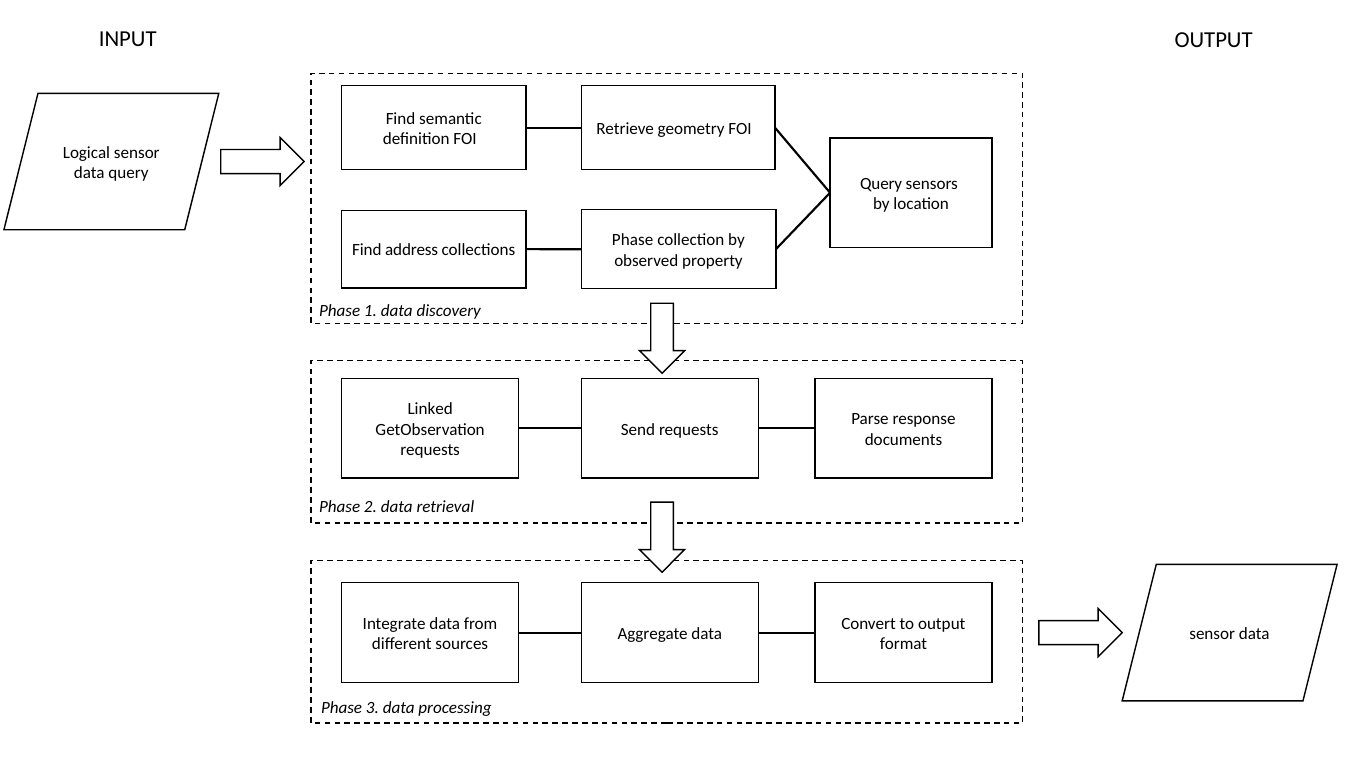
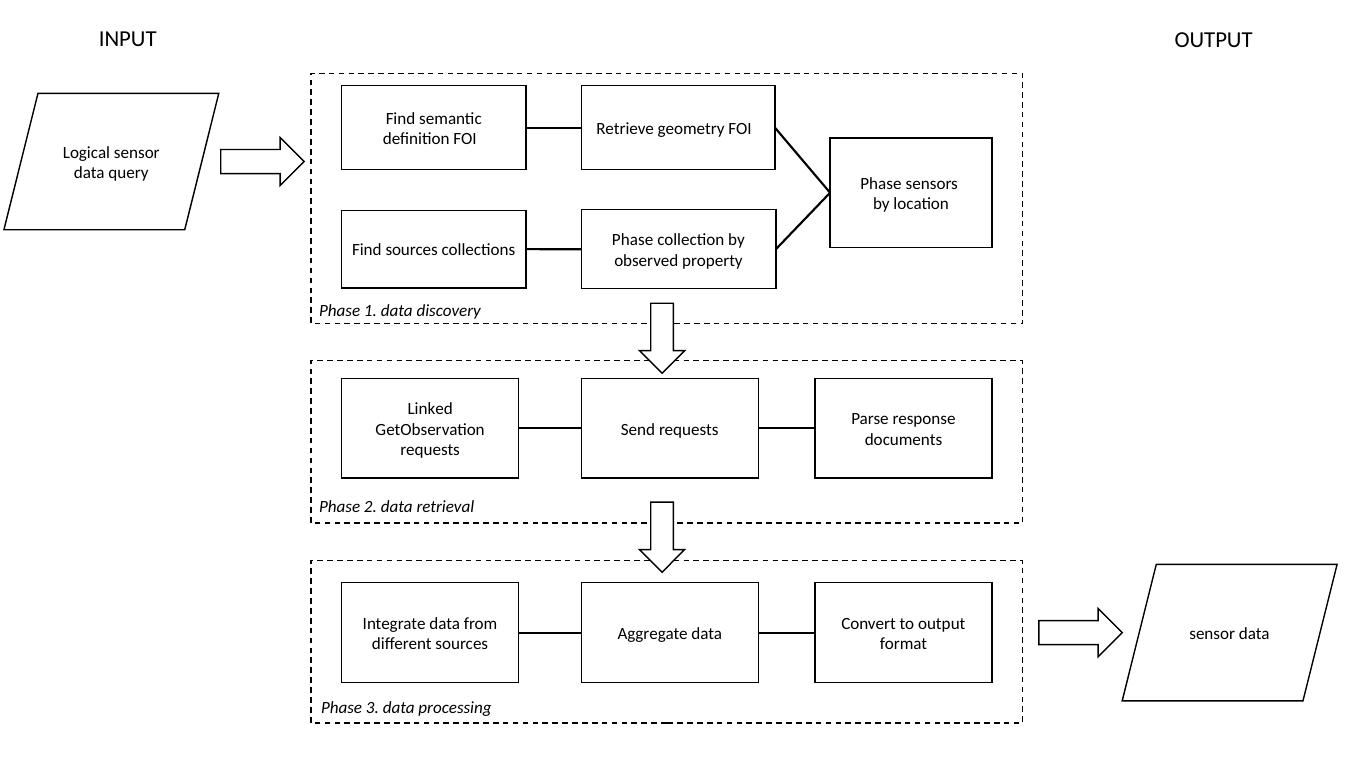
Query at (881, 184): Query -> Phase
Find address: address -> sources
